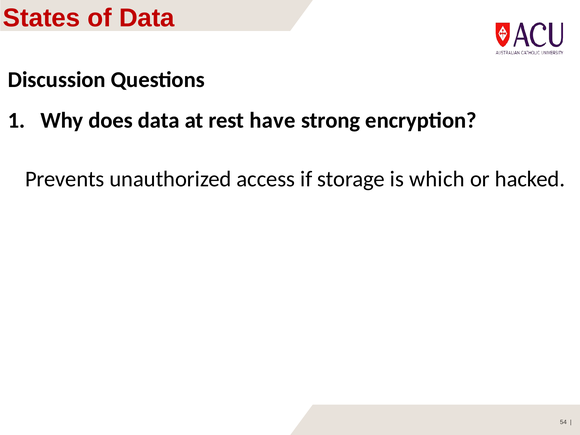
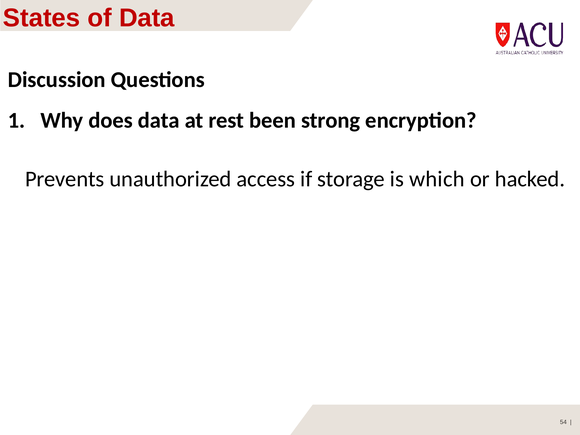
have: have -> been
